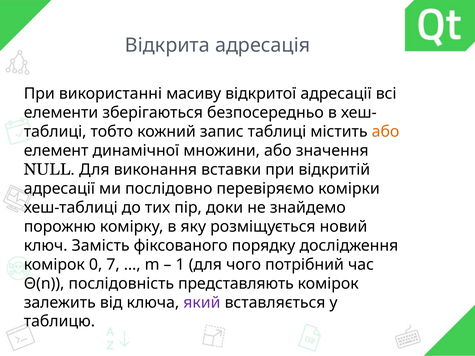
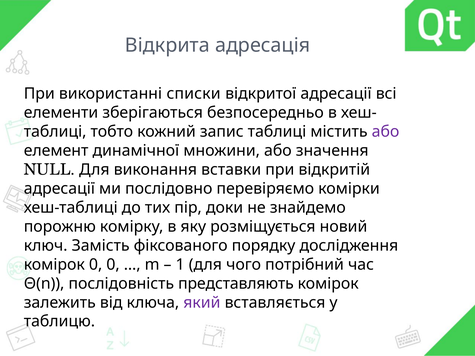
масиву: масиву -> списки
або at (386, 132) colour: orange -> purple
0 7: 7 -> 0
